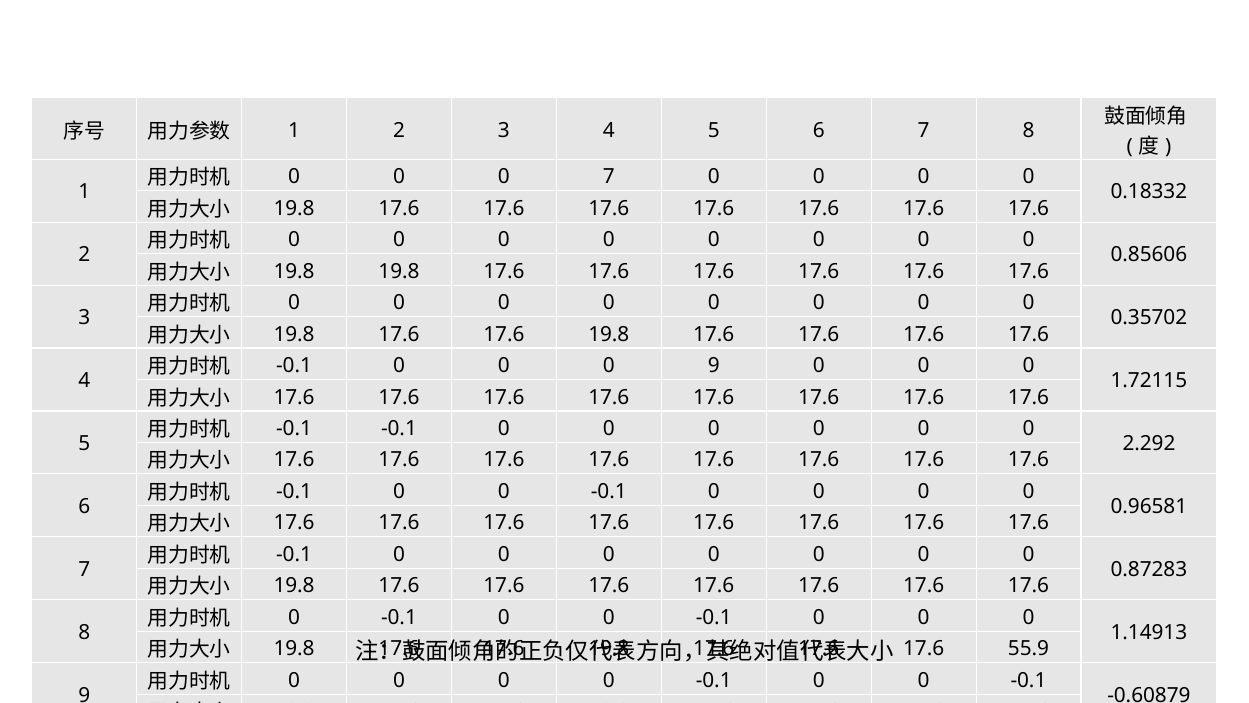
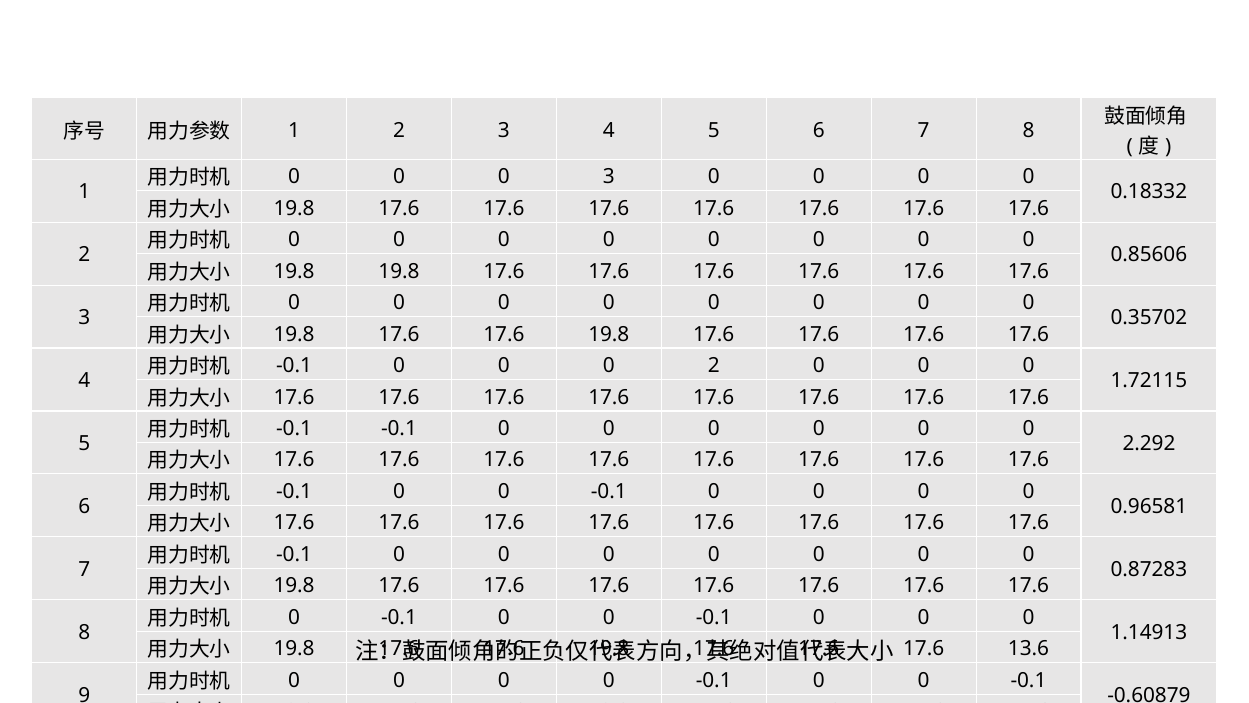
0 7: 7 -> 3
0 9: 9 -> 2
55.9: 55.9 -> 13.6
